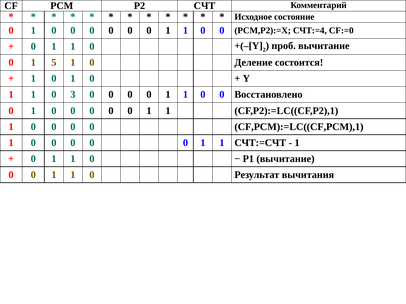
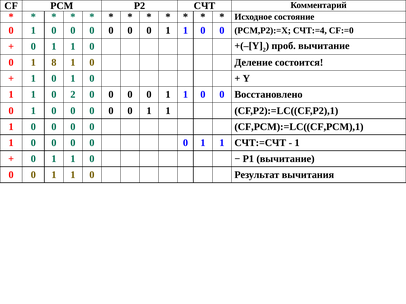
5: 5 -> 8
0 3: 3 -> 2
